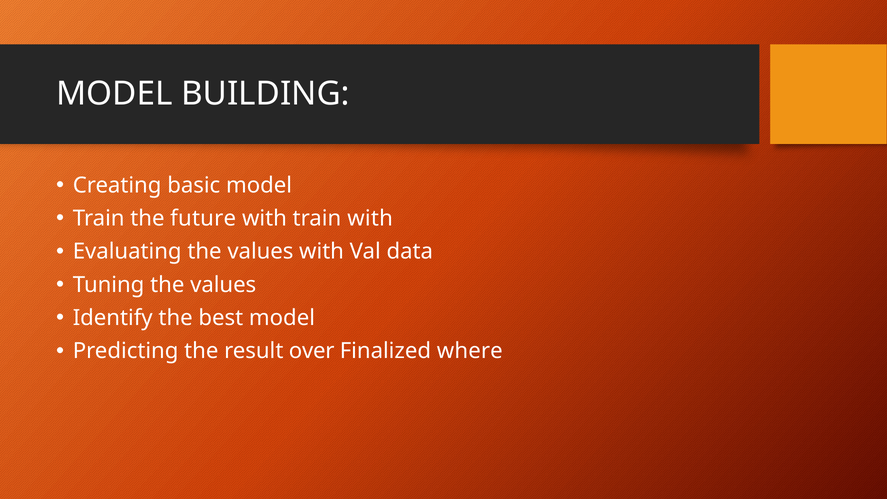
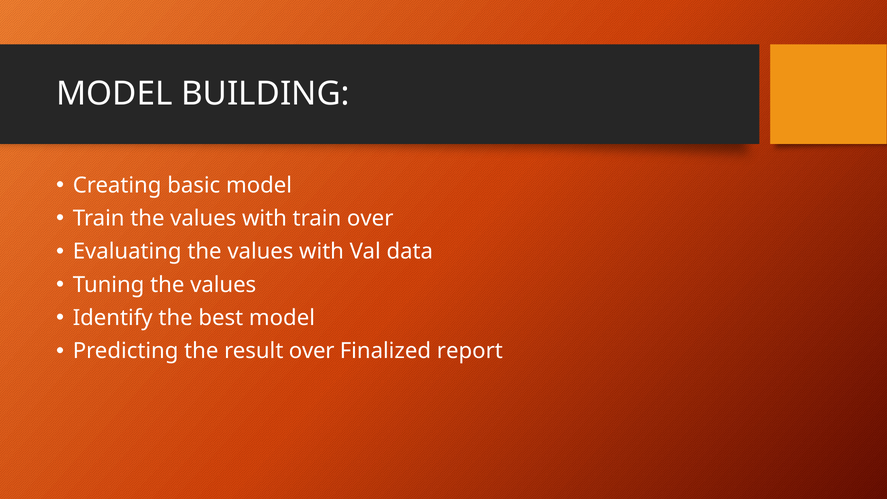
Train the future: future -> values
train with: with -> over
where: where -> report
